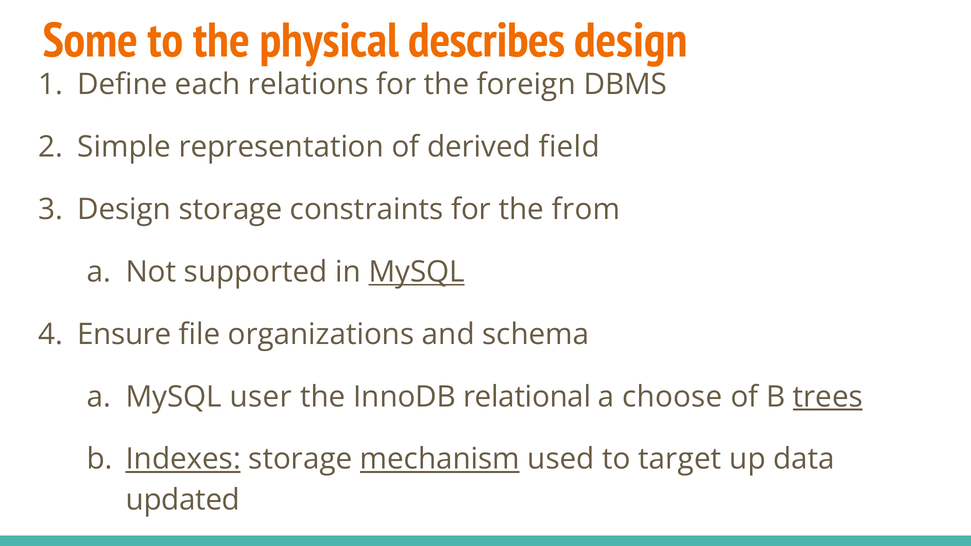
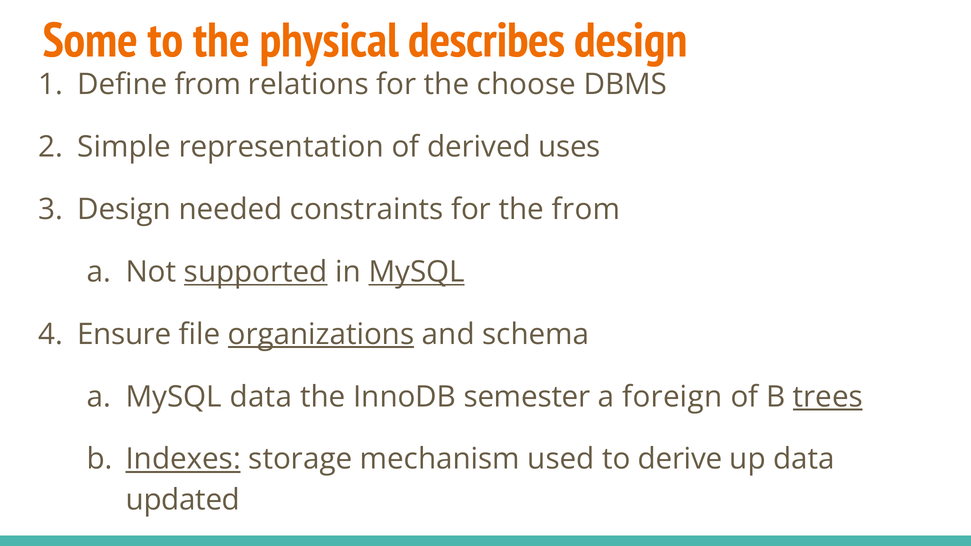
Define each: each -> from
foreign: foreign -> choose
field: field -> uses
Design storage: storage -> needed
supported underline: none -> present
organizations underline: none -> present
MySQL user: user -> data
InnoDB relational: relational -> semester
choose: choose -> foreign
mechanism at (440, 459) underline: present -> none
target: target -> derive
